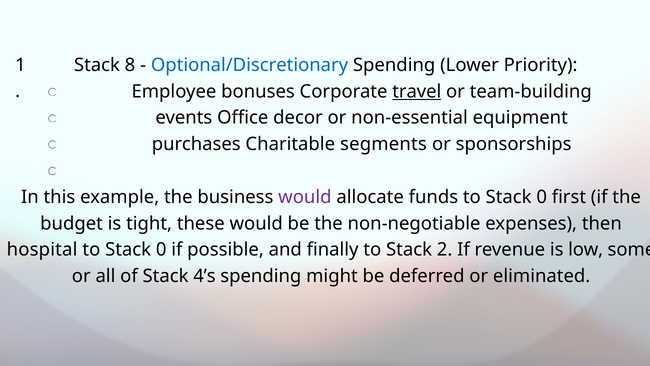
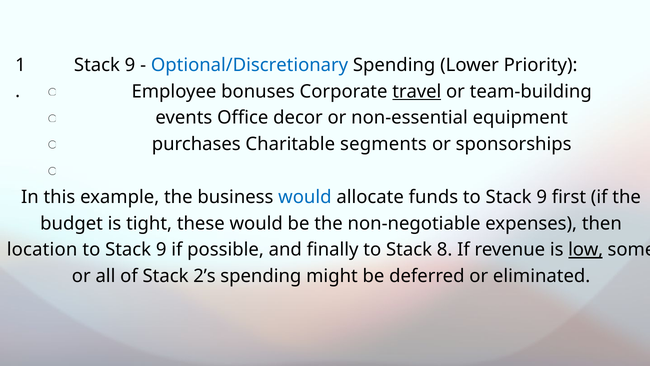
8 at (130, 65): 8 -> 9
would at (305, 197) colour: purple -> blue
funds to Stack 0: 0 -> 9
hospital: hospital -> location
0 at (161, 250): 0 -> 9
2: 2 -> 8
low underline: none -> present
4’s: 4’s -> 2’s
